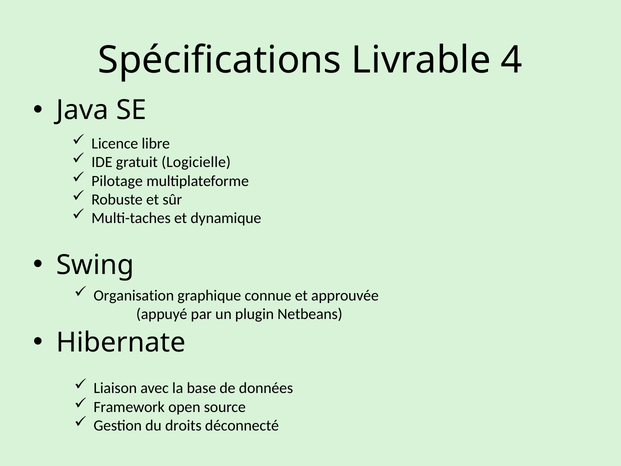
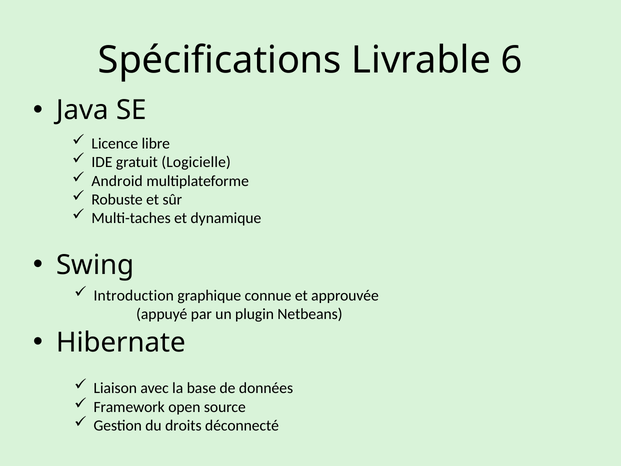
4: 4 -> 6
Pilotage: Pilotage -> Android
Organisation: Organisation -> Introduction
